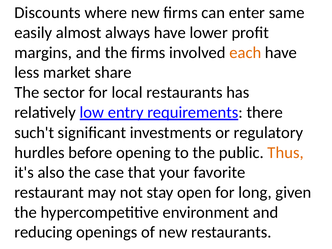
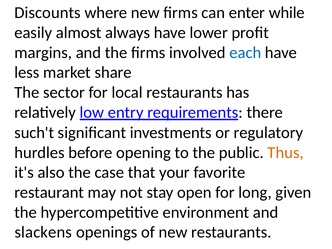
same: same -> while
each colour: orange -> blue
reducing: reducing -> slackens
